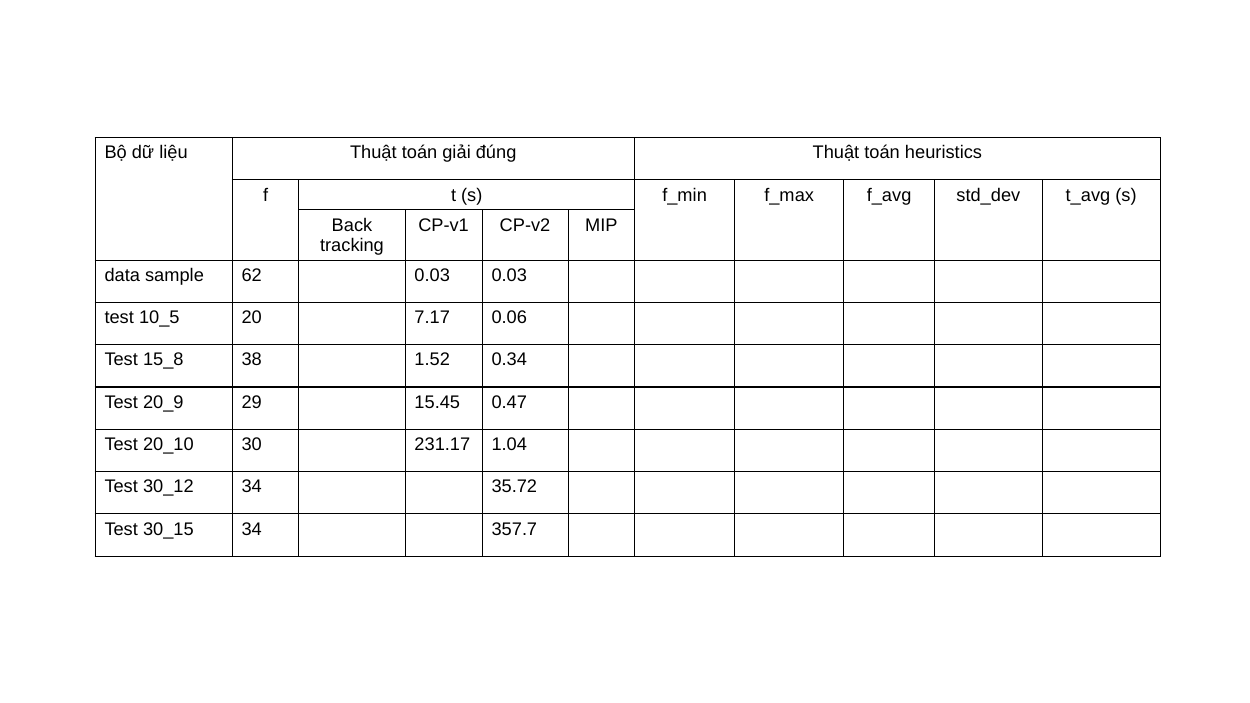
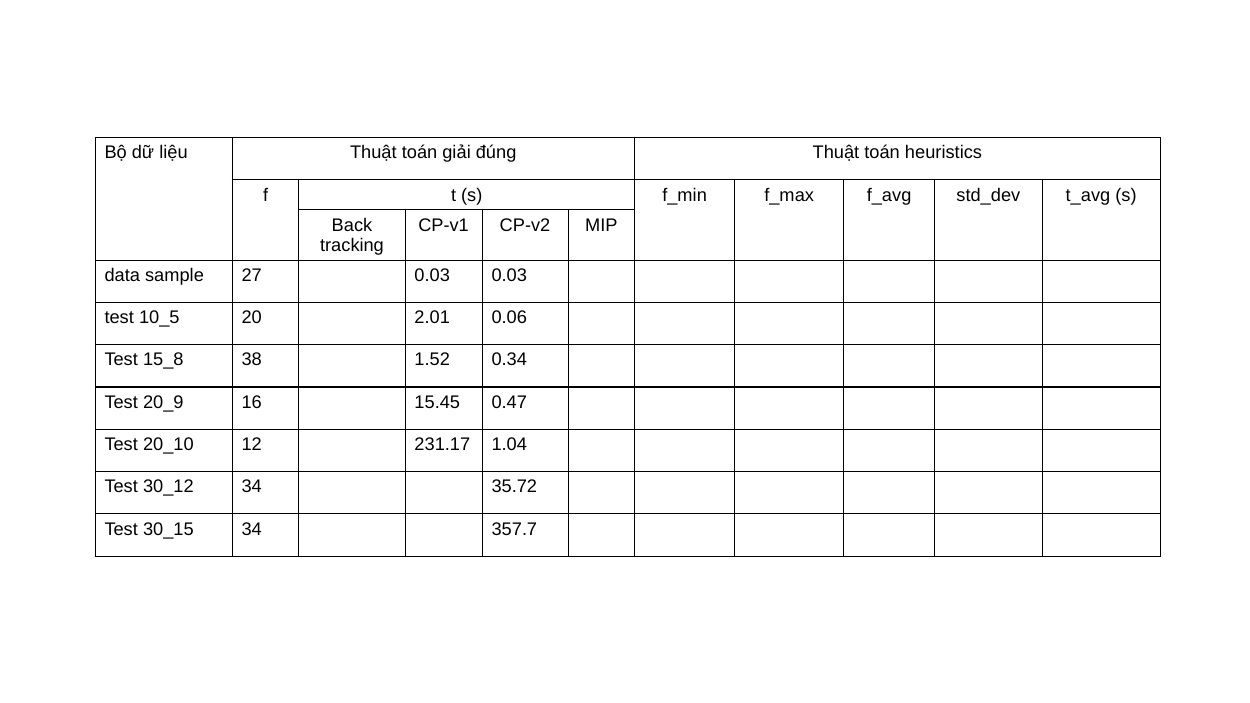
62: 62 -> 27
7.17: 7.17 -> 2.01
29: 29 -> 16
30: 30 -> 12
